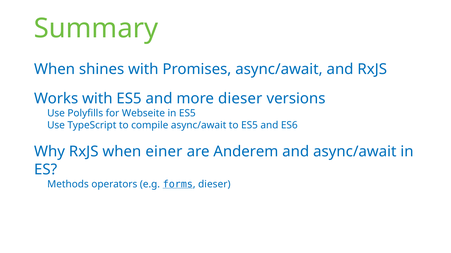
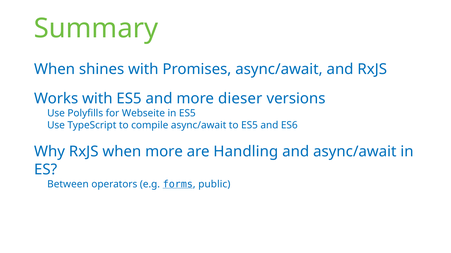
when einer: einer -> more
Anderem: Anderem -> Handling
Methods: Methods -> Between
dieser at (214, 185): dieser -> public
